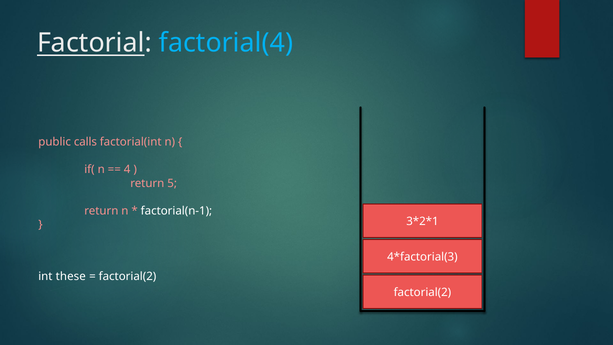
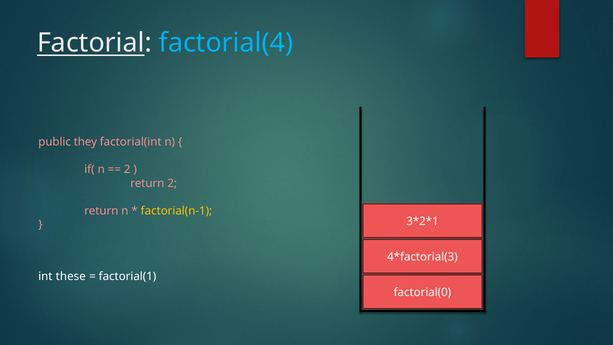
calls: calls -> they
4 at (127, 169): 4 -> 2
return 5: 5 -> 2
factorial(n-1 colour: white -> yellow
factorial(2 at (127, 276): factorial(2 -> factorial(1
factorial(2 at (422, 292): factorial(2 -> factorial(0
